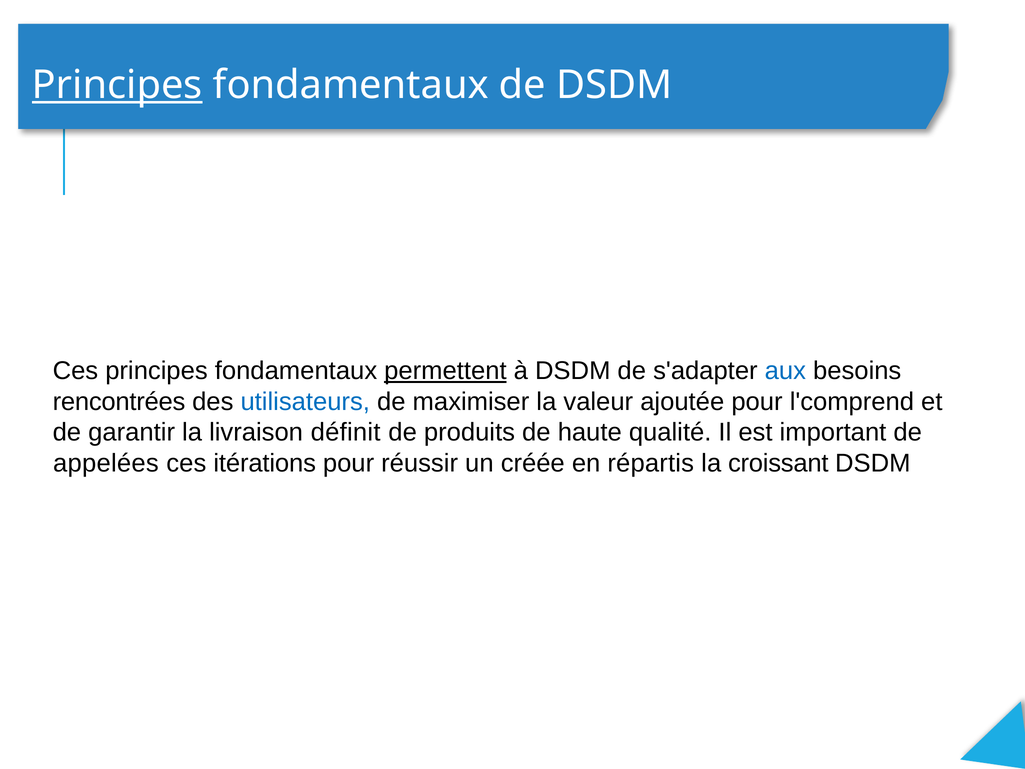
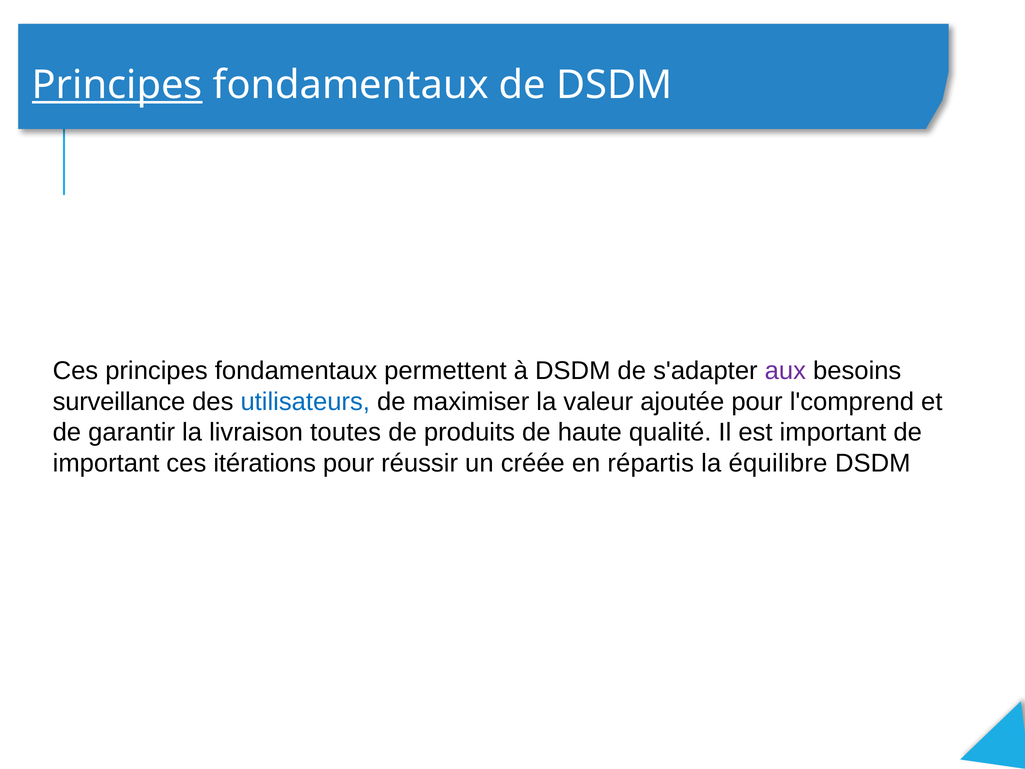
permettent underline: present -> none
aux colour: blue -> purple
rencontrées: rencontrées -> surveillance
définit: définit -> toutes
appelées at (106, 463): appelées -> important
croissant: croissant -> équilibre
